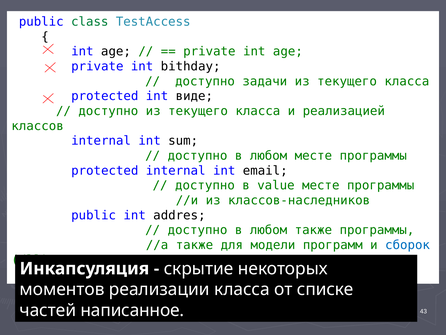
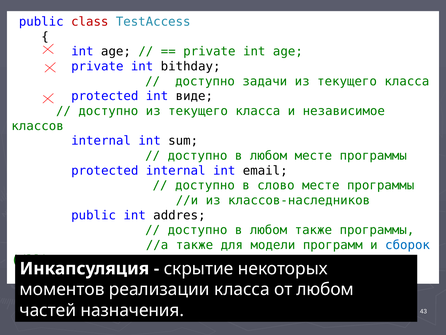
class colour: green -> red
реализацией: реализацией -> независимое
value: value -> слово
от списке: списке -> любом
написанное: написанное -> назначения
